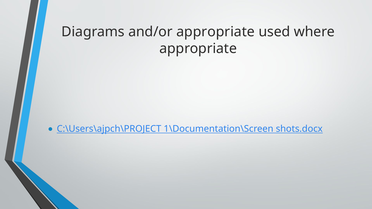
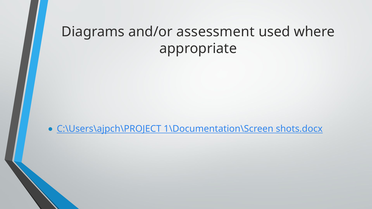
and/or appropriate: appropriate -> assessment
